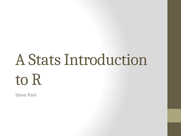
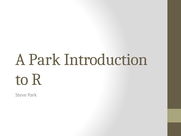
A Stats: Stats -> Park
